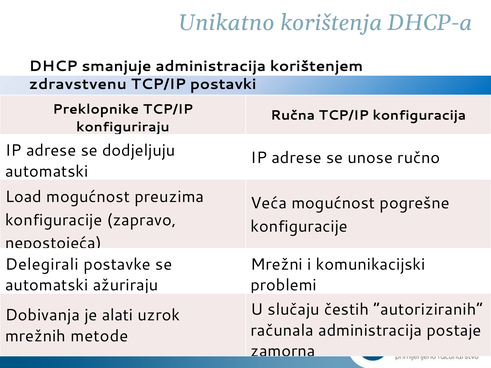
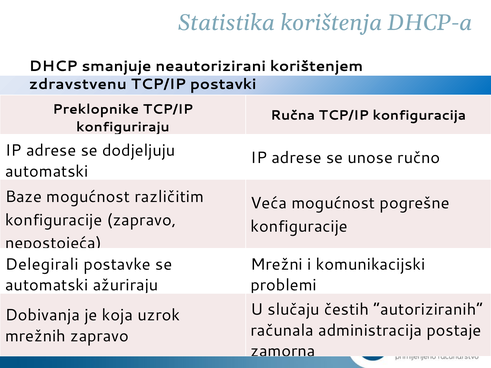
Unikatno: Unikatno -> Statistika
smanjuje administracija: administracija -> neautorizirani
Load: Load -> Baze
preuzima: preuzima -> različitim
alati: alati -> koja
mrežnih metode: metode -> zapravo
